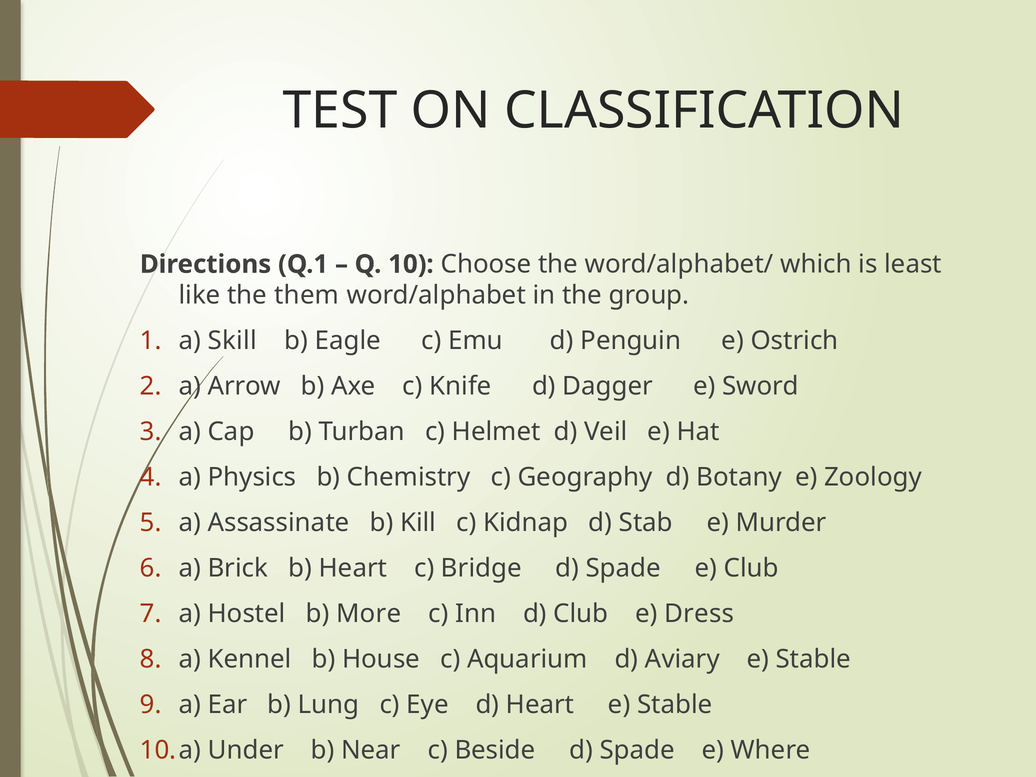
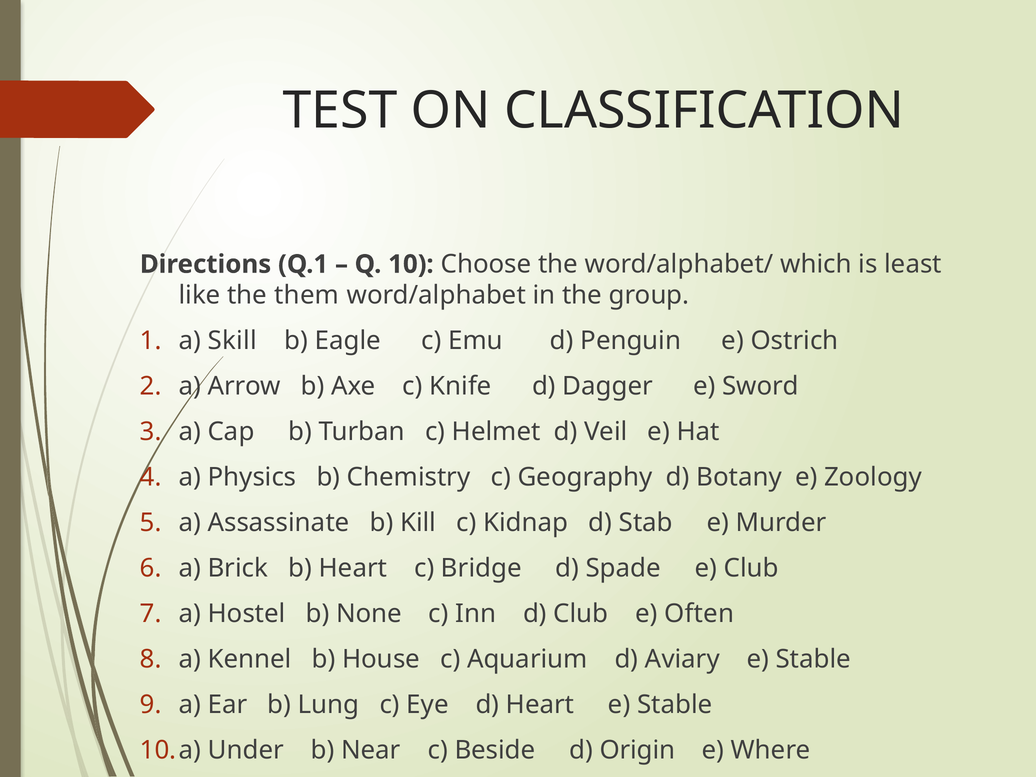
More: More -> None
Dress: Dress -> Often
Beside d Spade: Spade -> Origin
